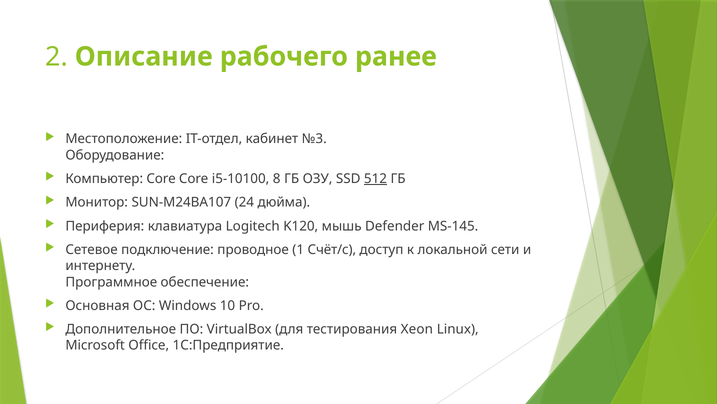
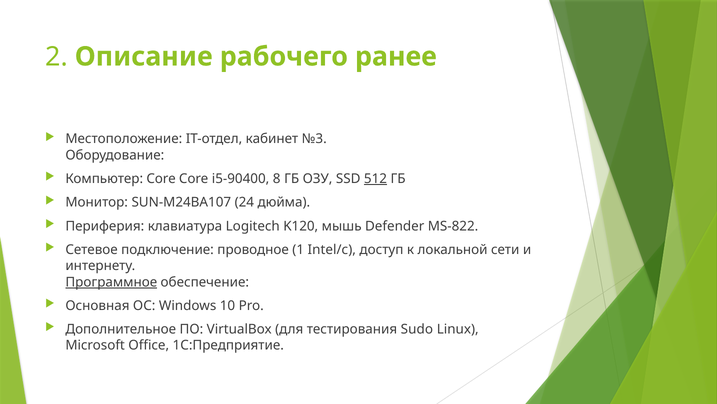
i5-10100: i5-10100 -> i5-90400
MS-145: MS-145 -> MS-822
Счёт/с: Счёт/с -> Intel/с
Программное underline: none -> present
Xeon: Xeon -> Sudo
